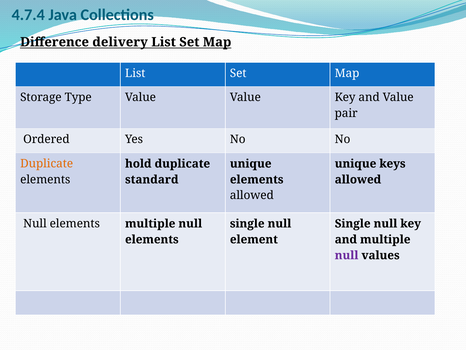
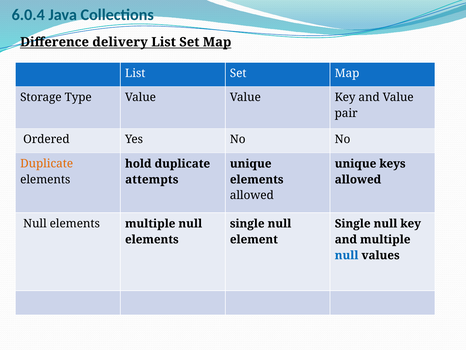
4.7.4: 4.7.4 -> 6.0.4
standard: standard -> attempts
null at (347, 255) colour: purple -> blue
